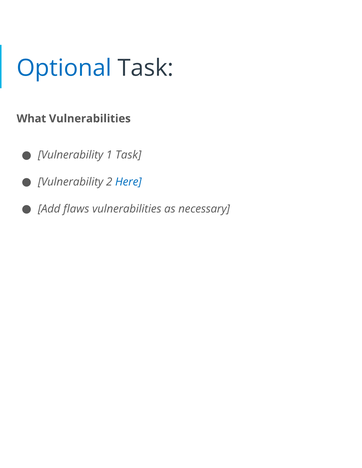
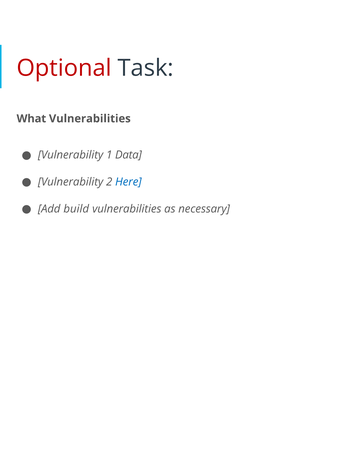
Optional colour: blue -> red
1 Task: Task -> Data
flaws: flaws -> build
